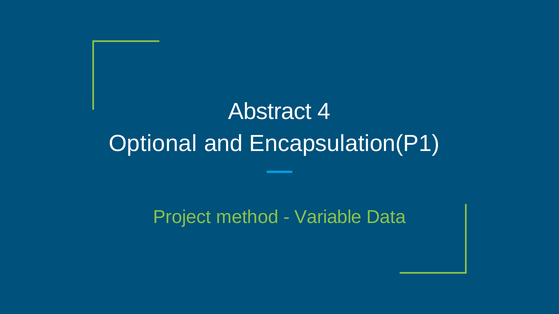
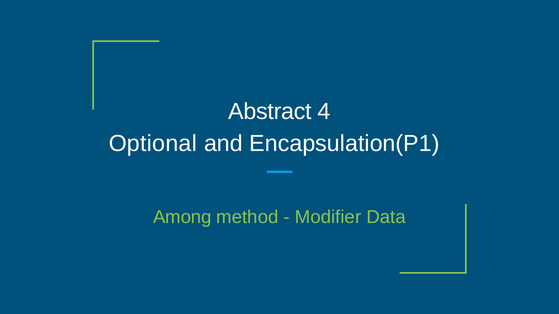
Project: Project -> Among
Variable: Variable -> Modifier
